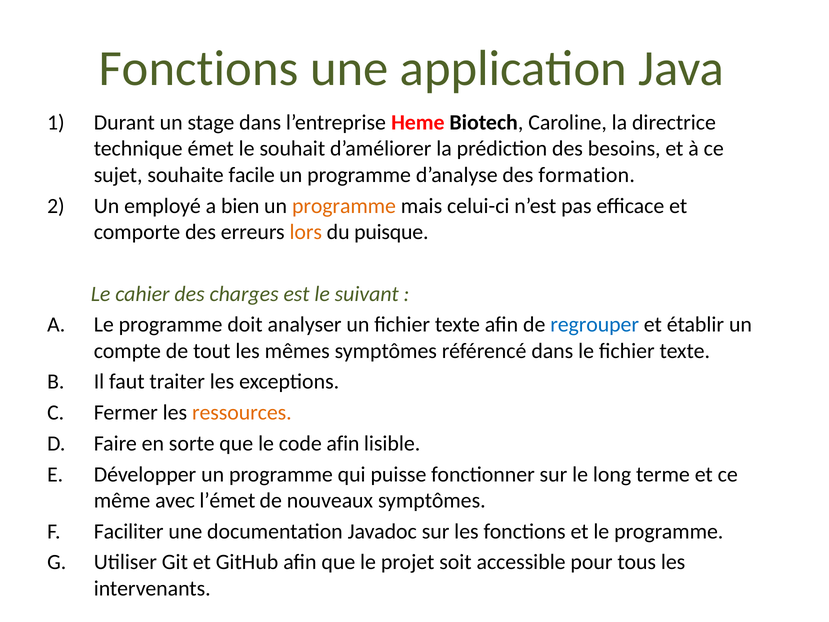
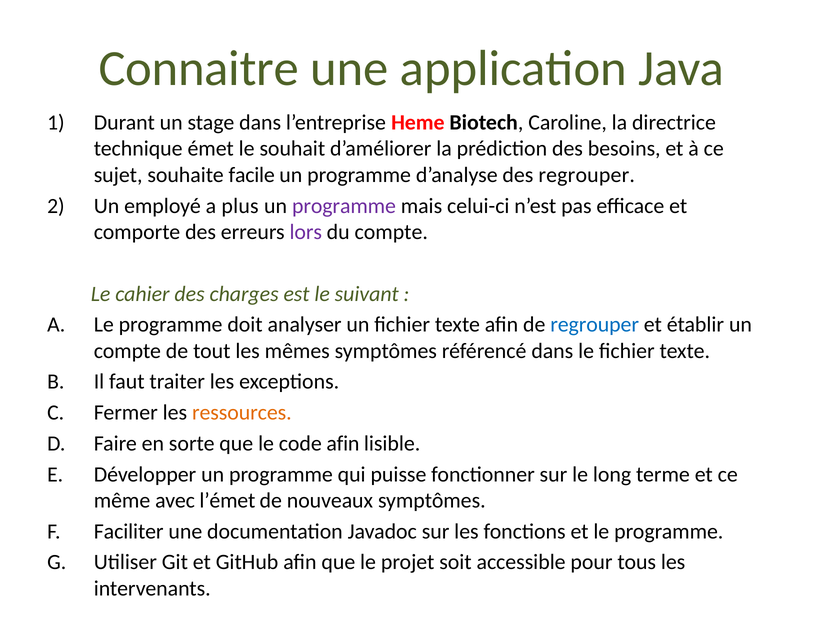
Fonctions at (199, 68): Fonctions -> Connaitre
des formation: formation -> regrouper
bien: bien -> plus
programme at (344, 206) colour: orange -> purple
lors colour: orange -> purple
du puisque: puisque -> compte
